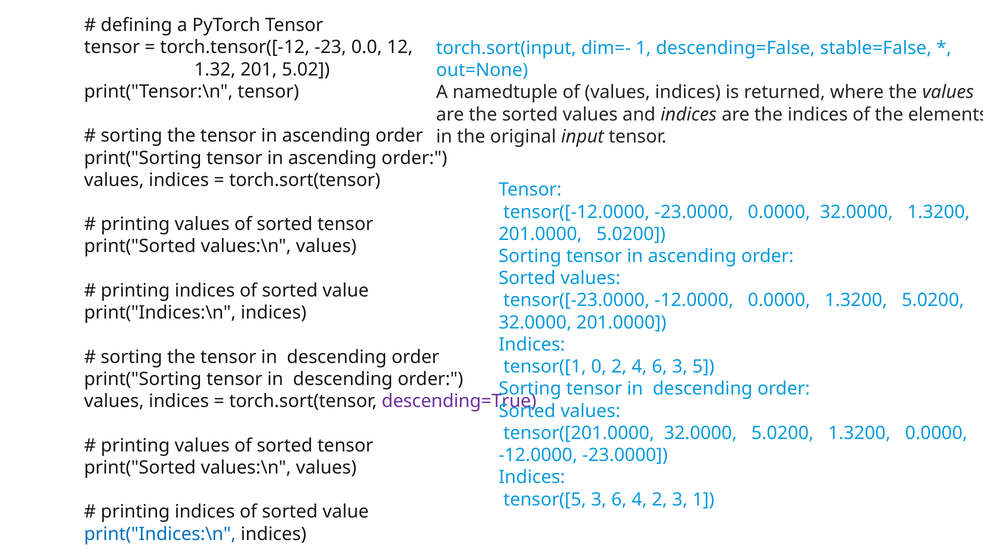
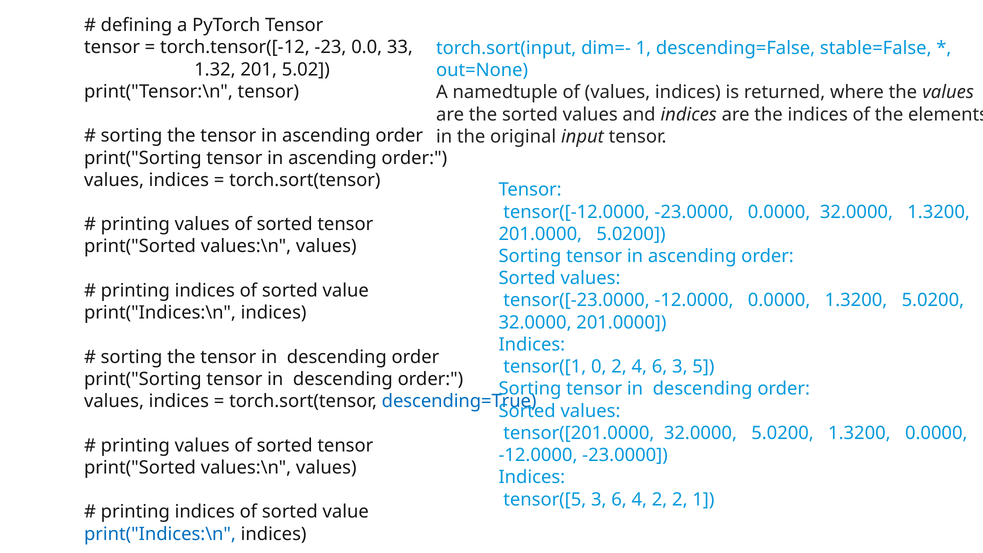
12: 12 -> 33
descending=True colour: purple -> blue
2 3: 3 -> 2
